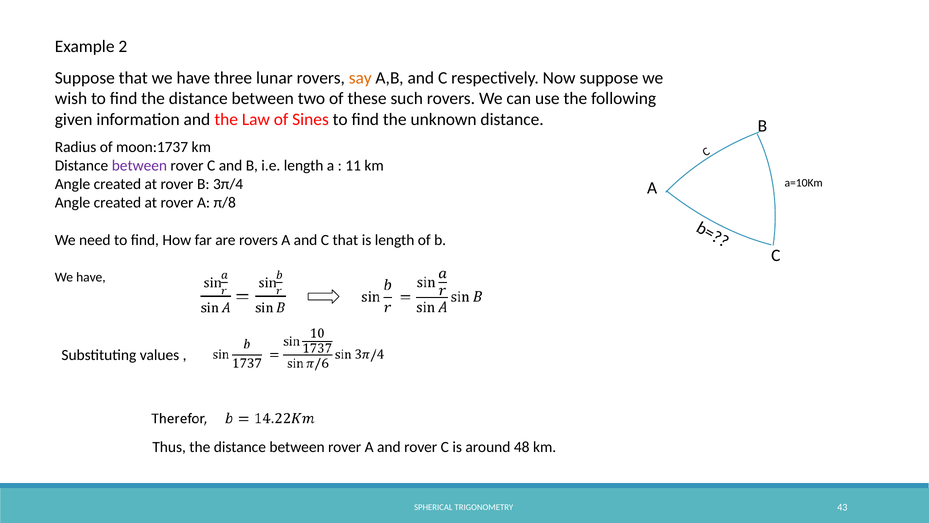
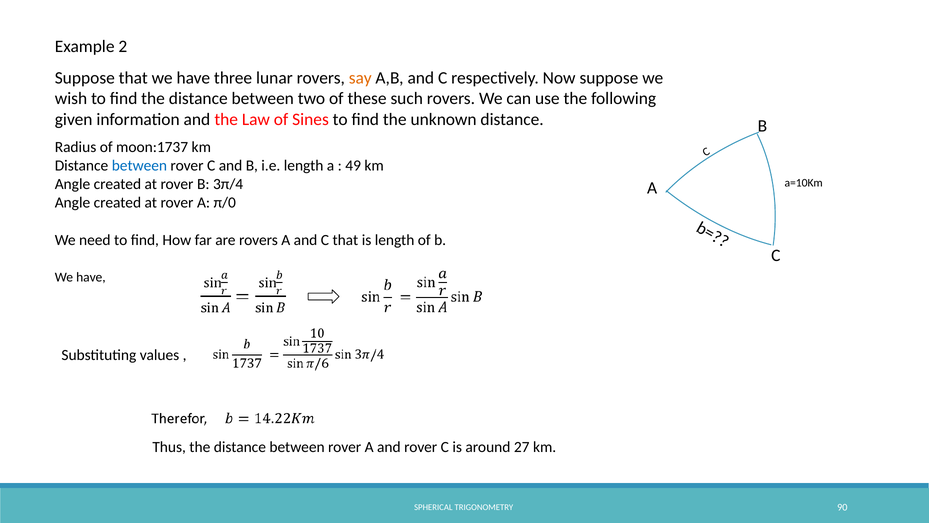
between at (139, 166) colour: purple -> blue
11: 11 -> 49
π/8: π/8 -> π/0
48: 48 -> 27
43: 43 -> 90
